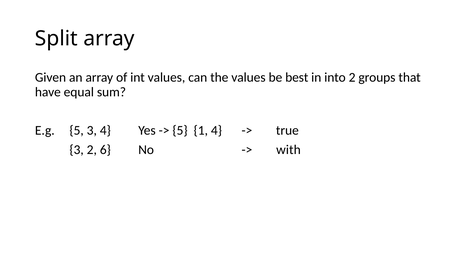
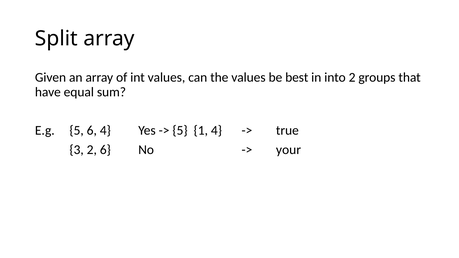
5 3: 3 -> 6
with: with -> your
